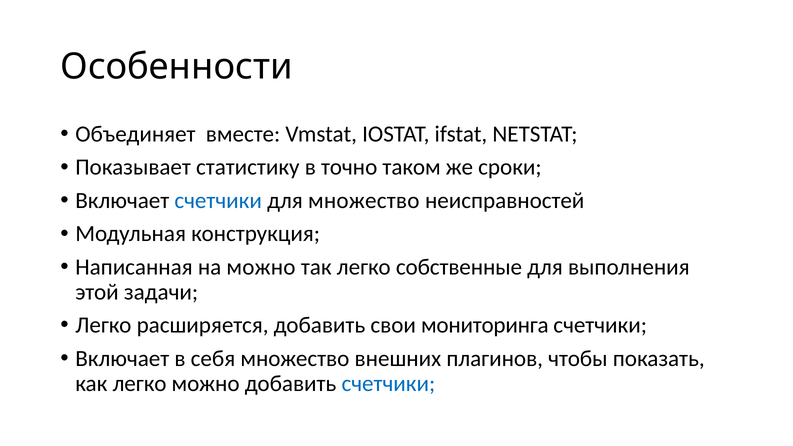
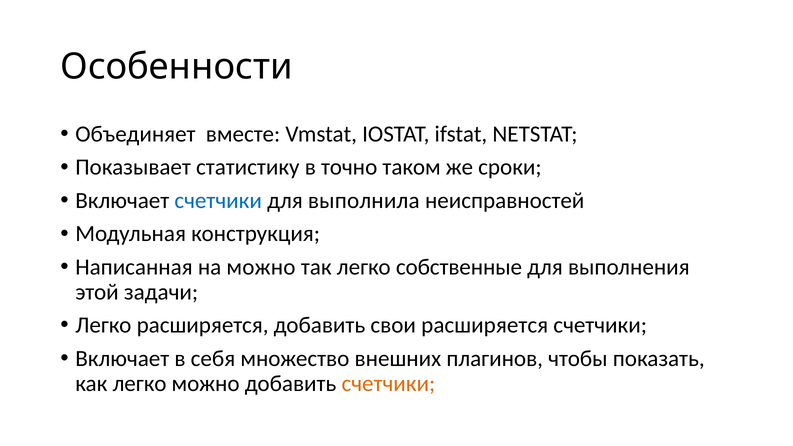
для множество: множество -> выполнила
свои мониторинга: мониторинга -> расширяется
счетчики at (388, 384) colour: blue -> orange
